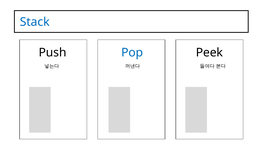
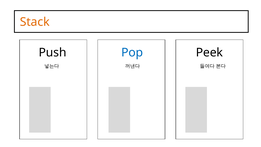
Stack colour: blue -> orange
